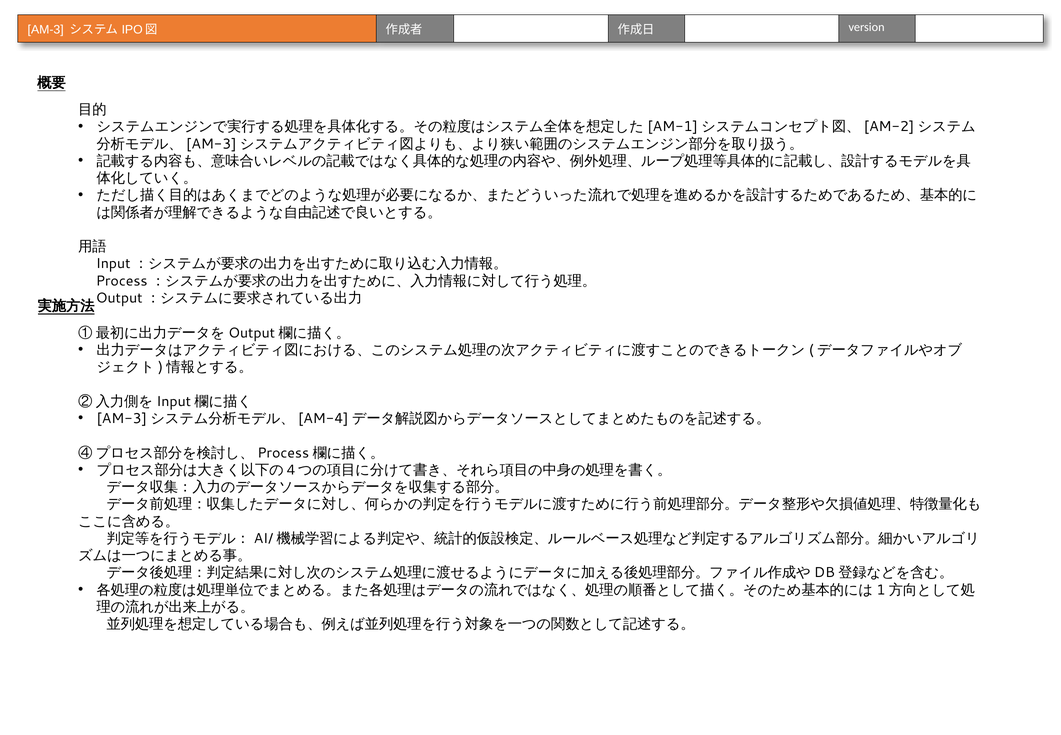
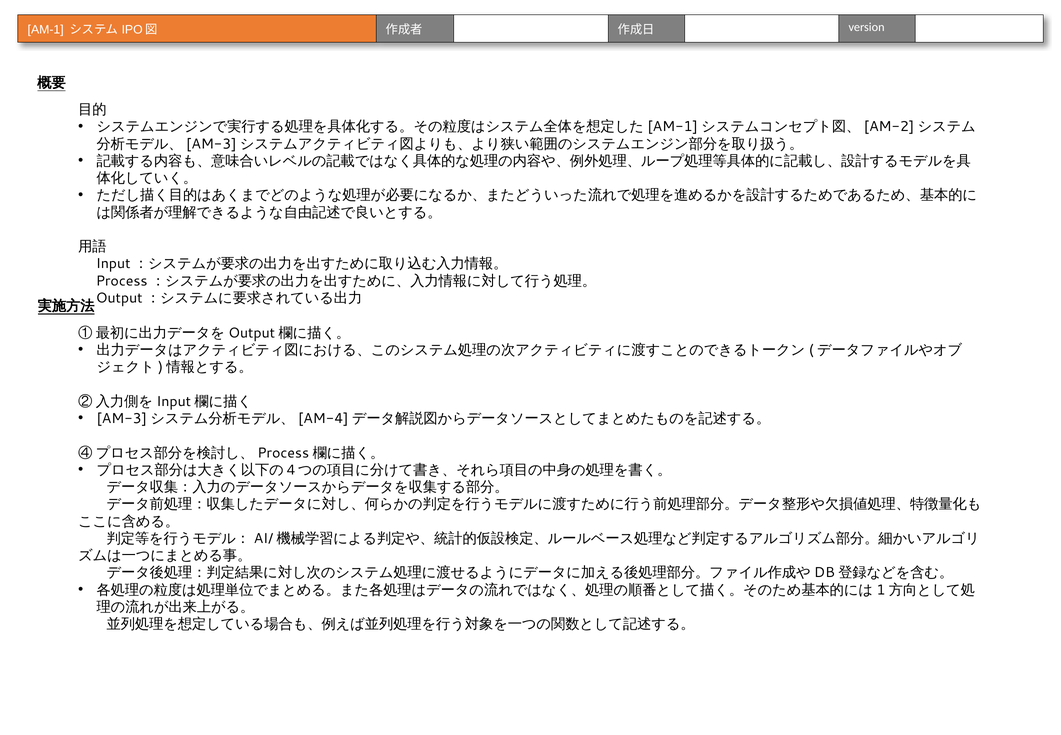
AM-3: AM-3 -> AM-1
